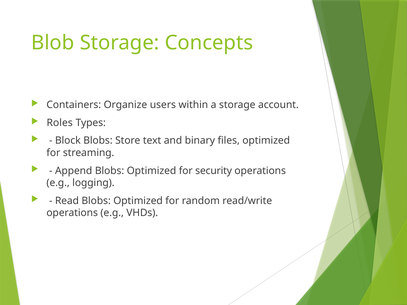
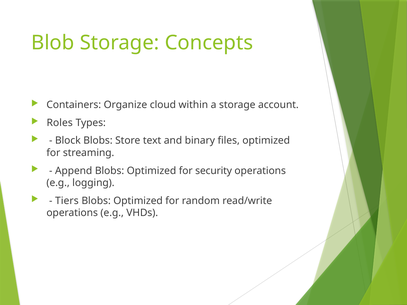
users: users -> cloud
Read: Read -> Tiers
